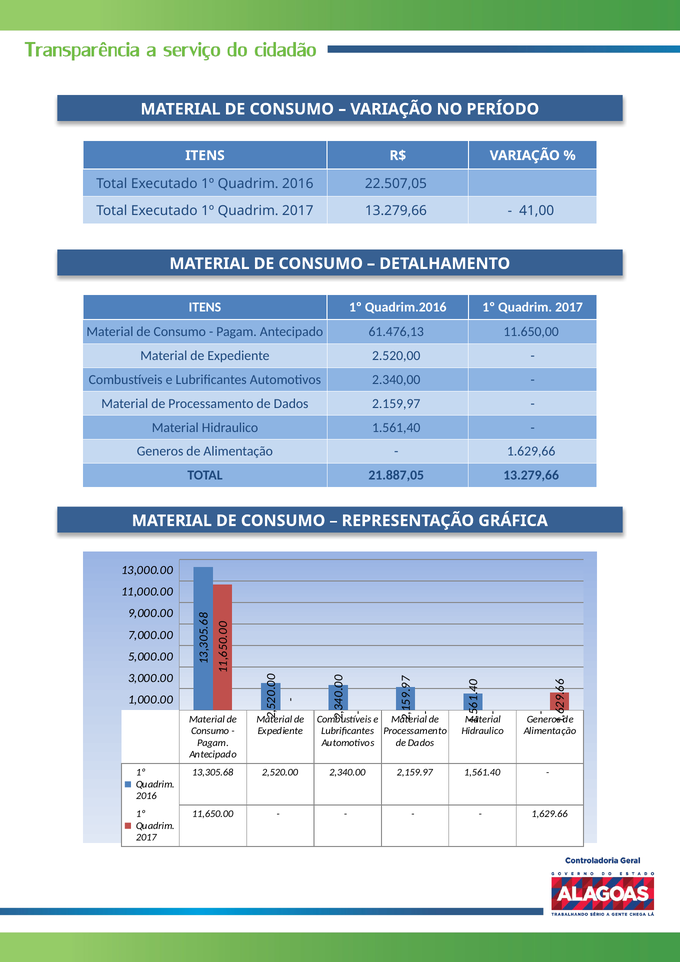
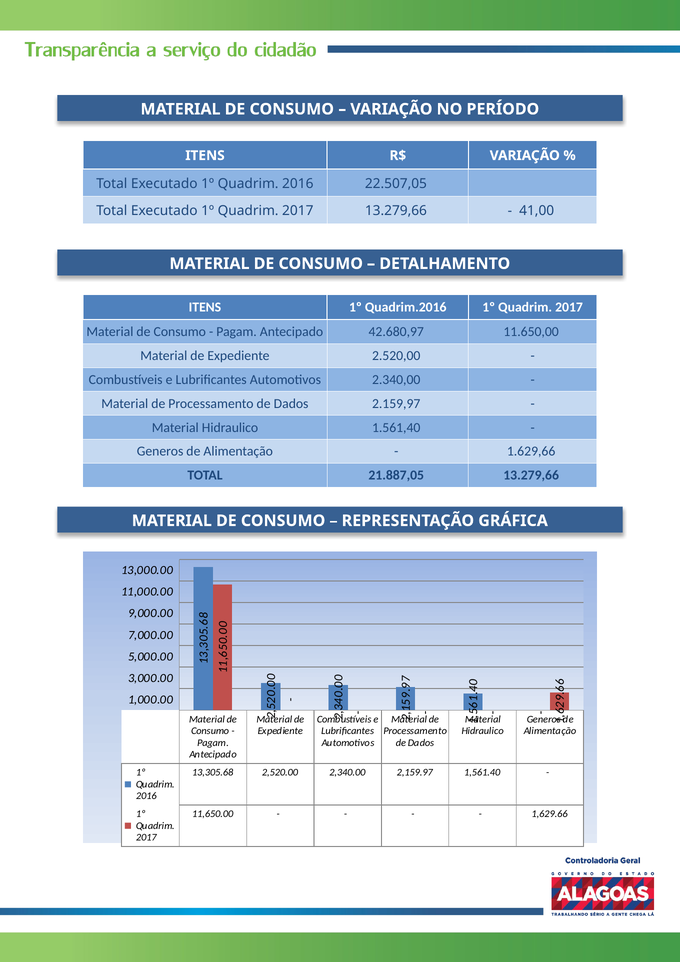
61.476,13: 61.476,13 -> 42.680,97
